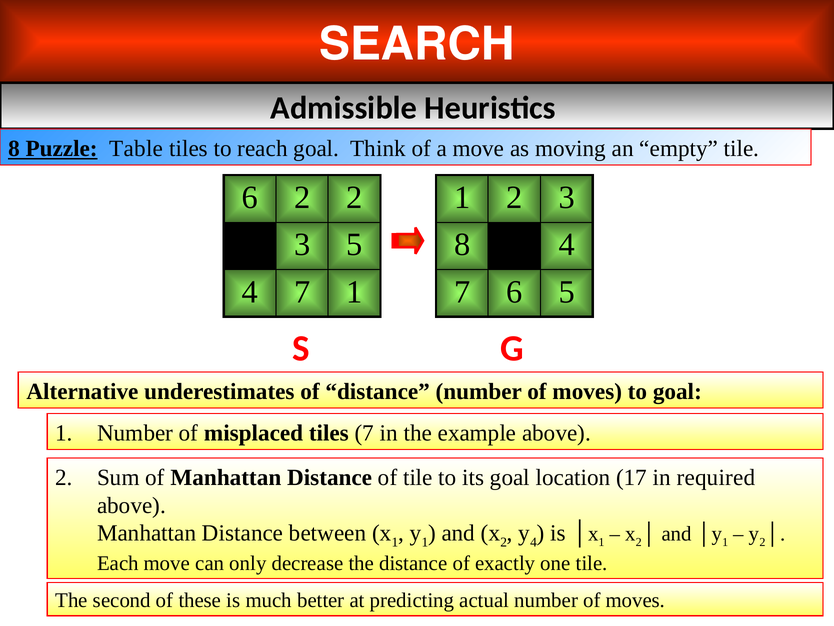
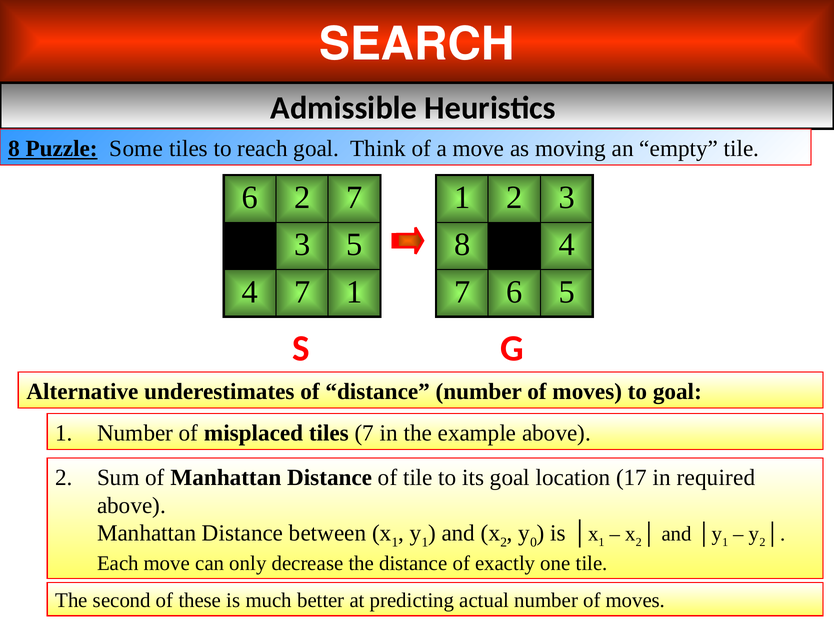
Table: Table -> Some
2 2: 2 -> 7
4 at (534, 542): 4 -> 0
